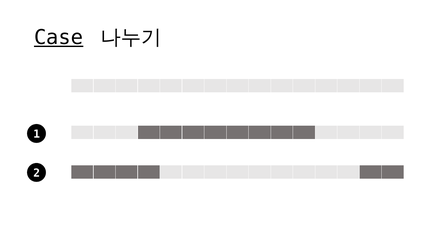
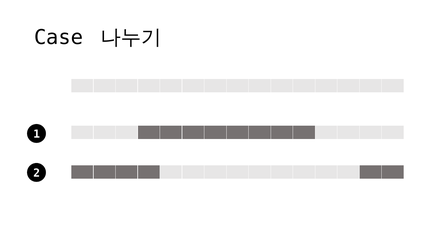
Case underline: present -> none
